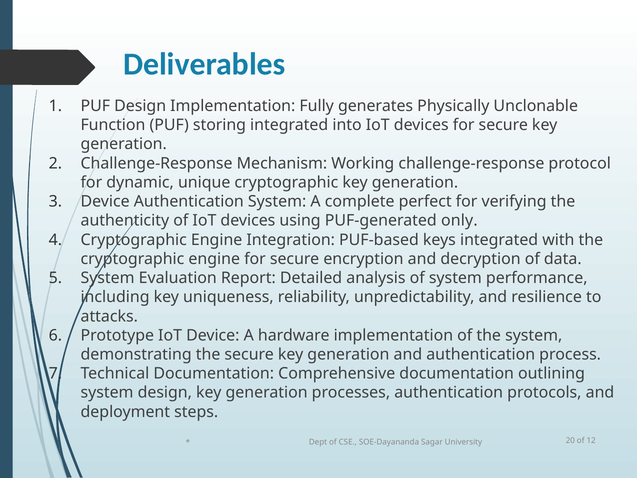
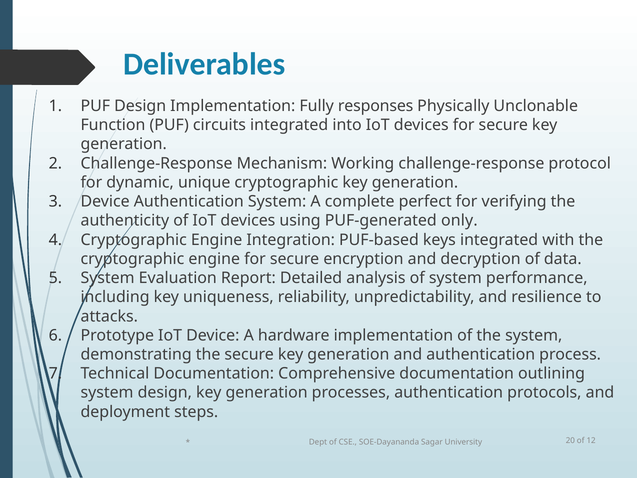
generates: generates -> responses
storing: storing -> circuits
